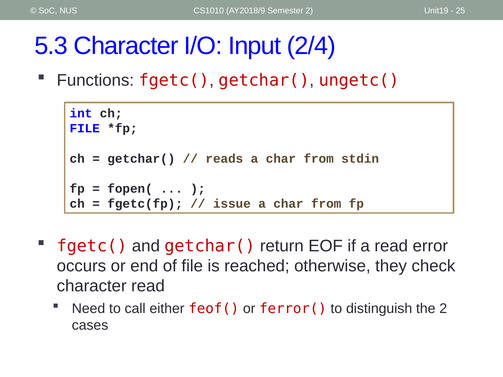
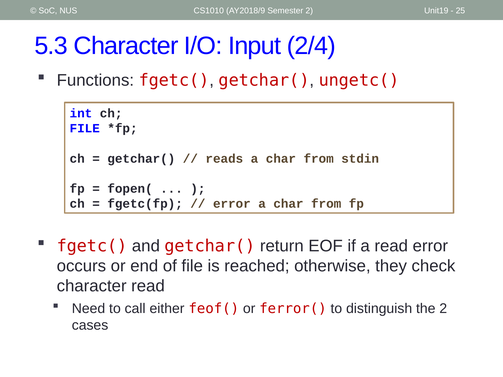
issue at (232, 204): issue -> error
